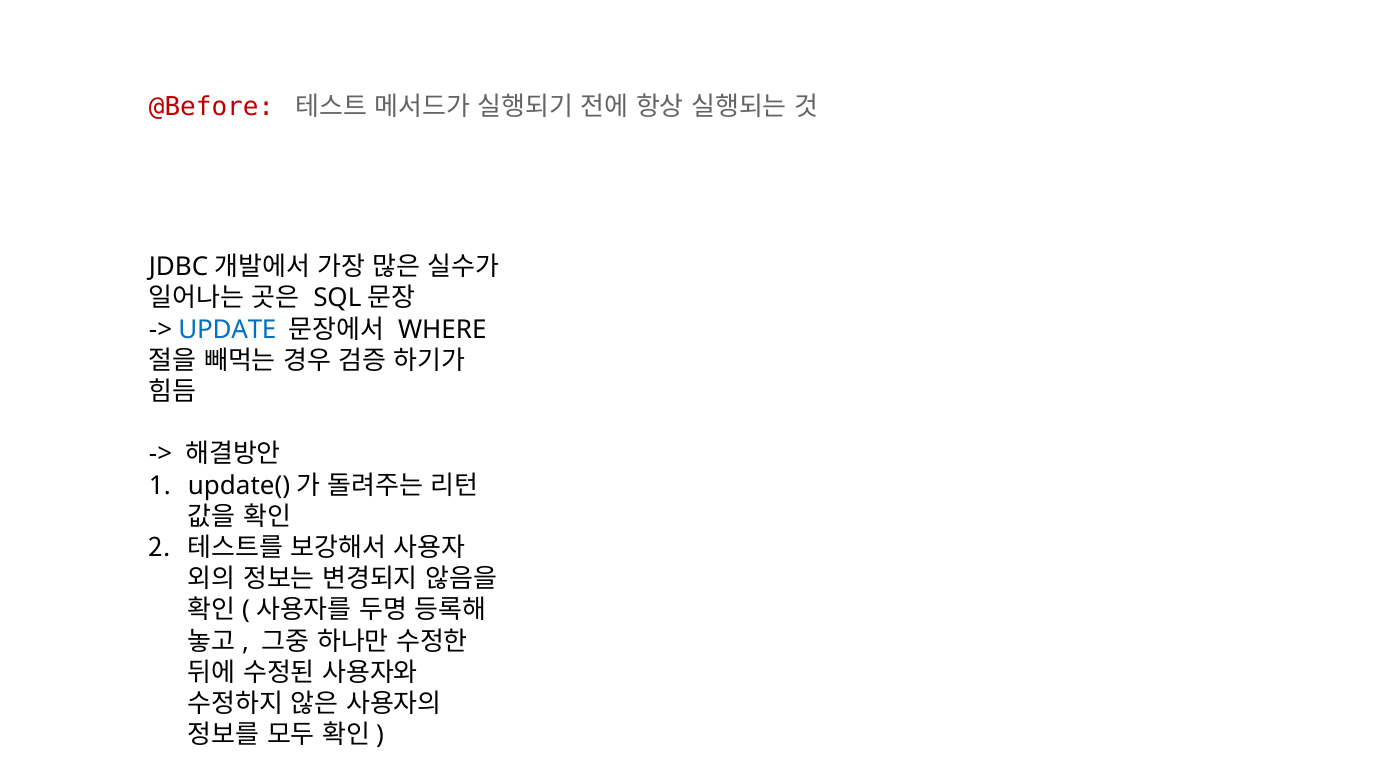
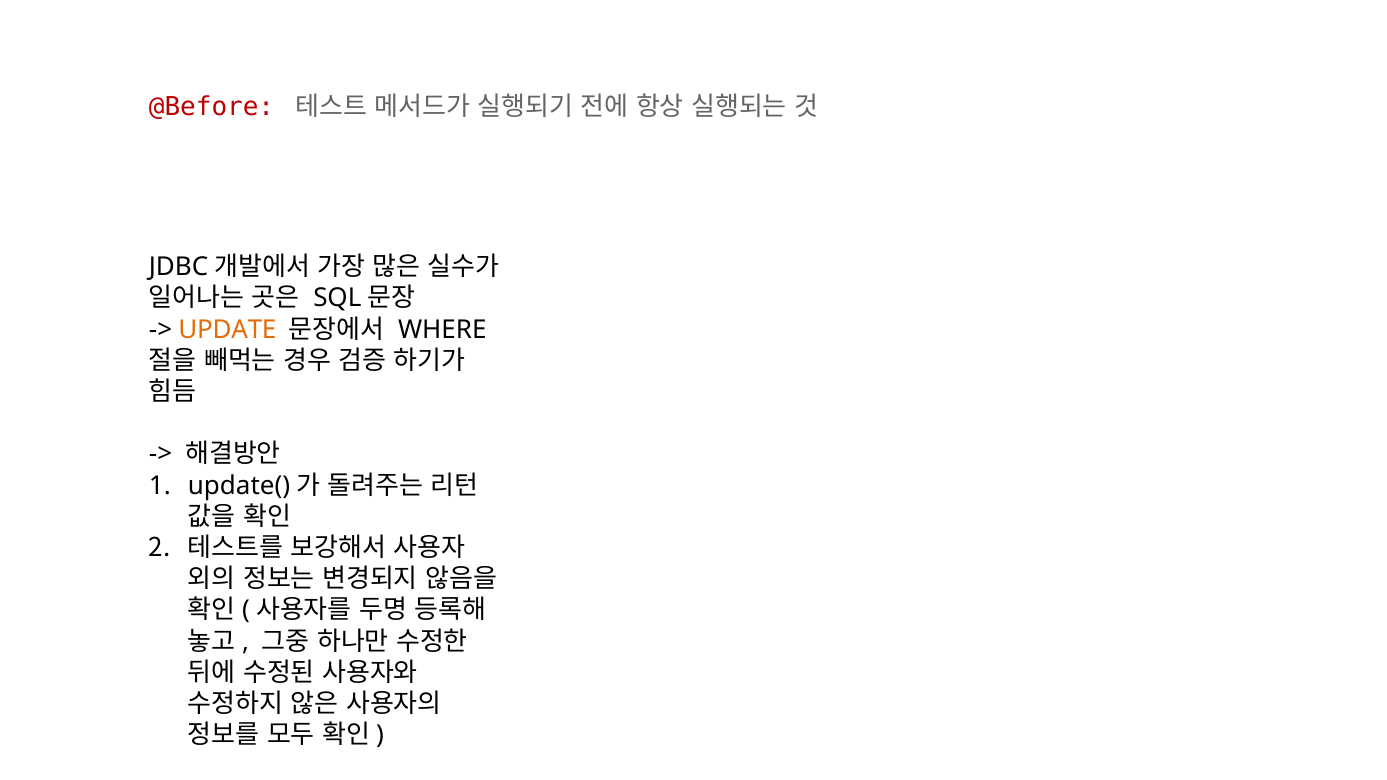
UPDATE colour: blue -> orange
